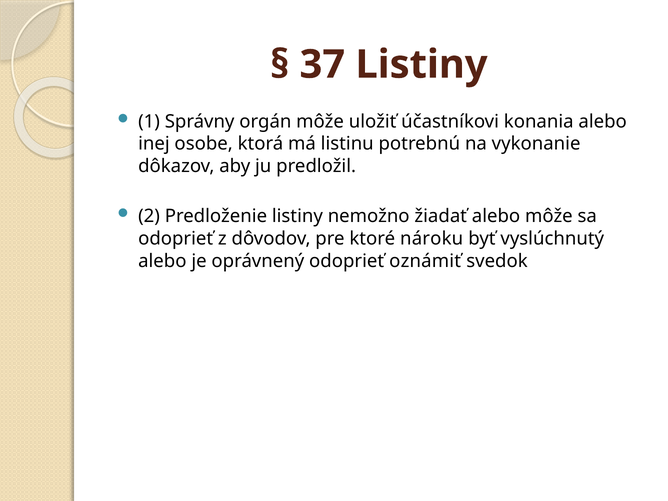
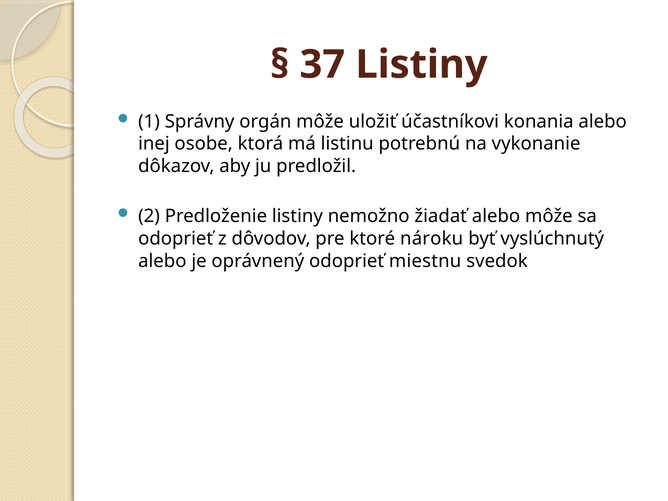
oznámiť: oznámiť -> miestnu
